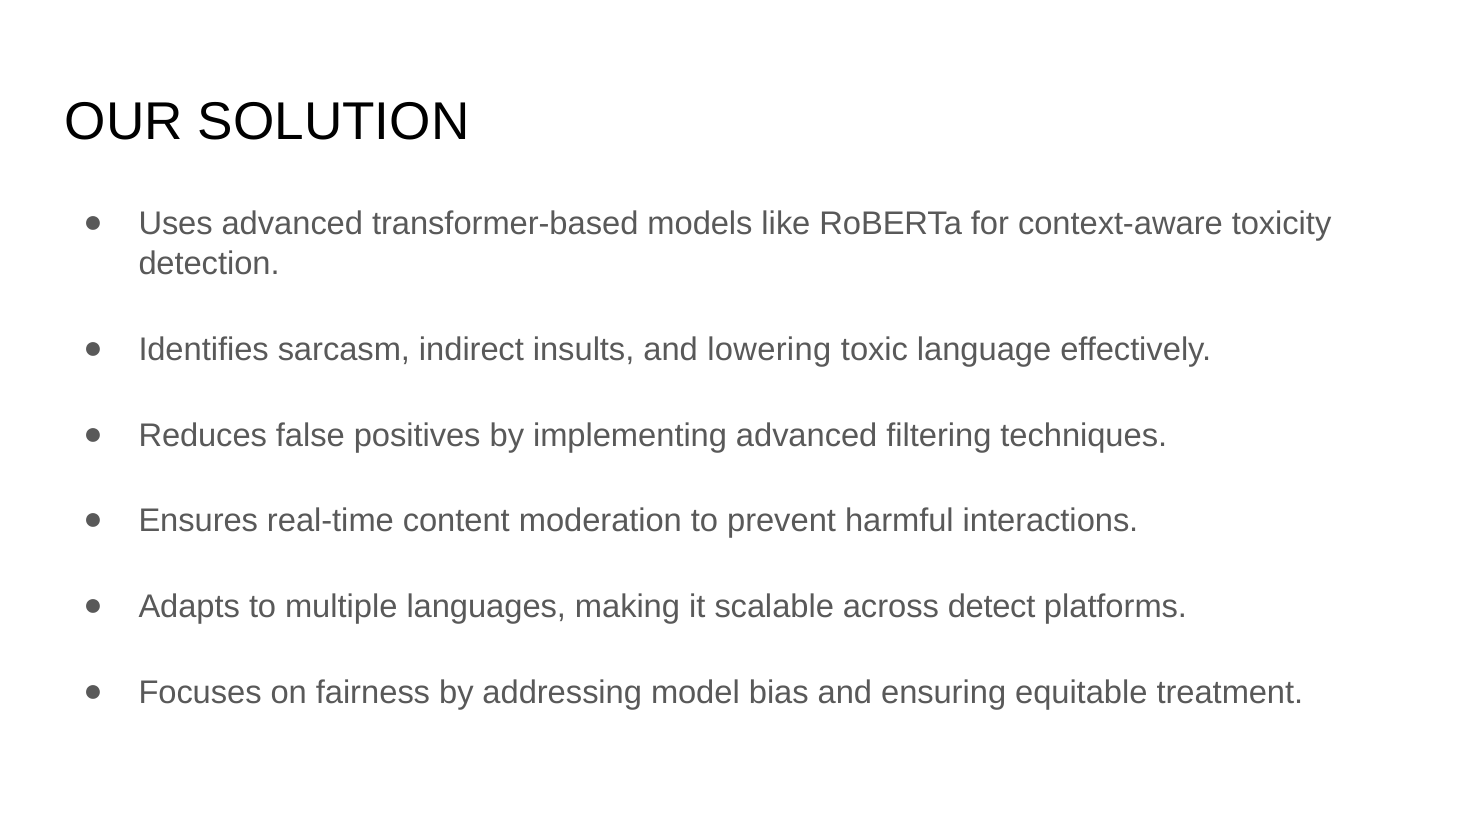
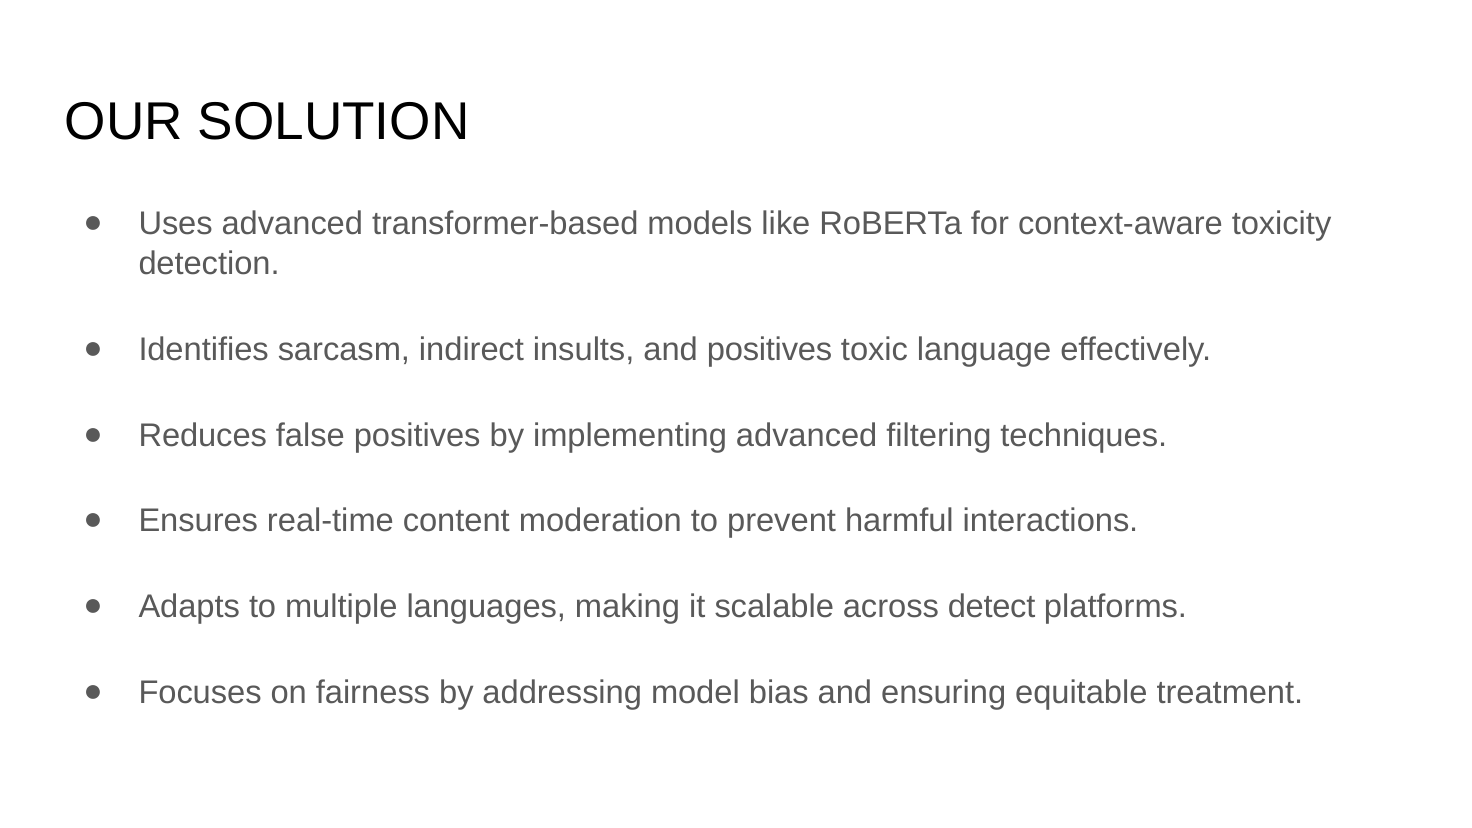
and lowering: lowering -> positives
